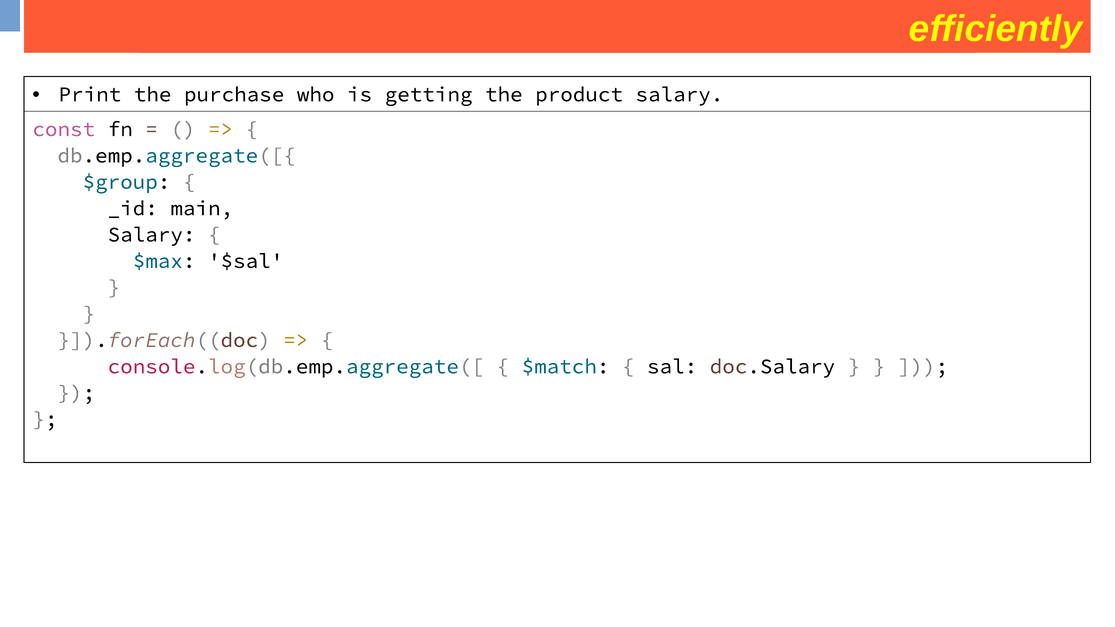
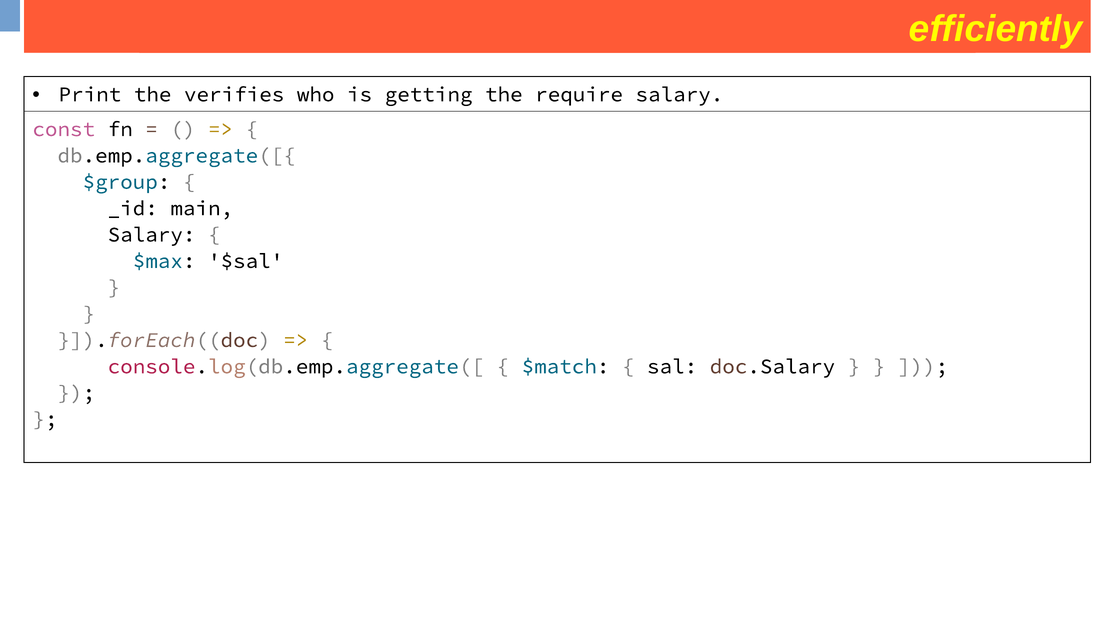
purchase: purchase -> verifies
product: product -> require
